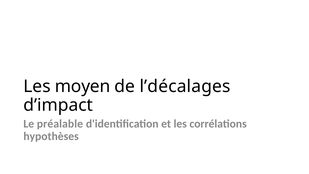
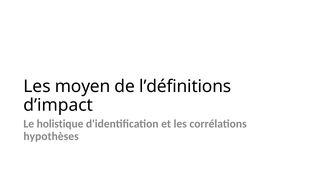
l’décalages: l’décalages -> l’définitions
préalable: préalable -> holistique
